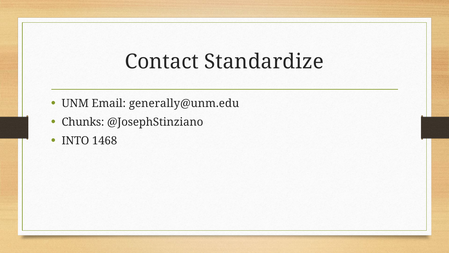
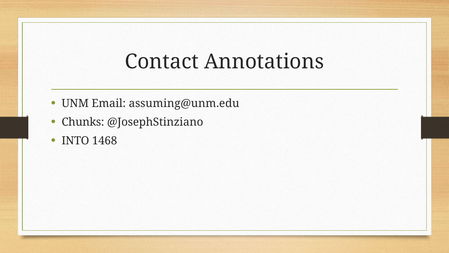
Standardize: Standardize -> Annotations
generally@unm.edu: generally@unm.edu -> assuming@unm.edu
